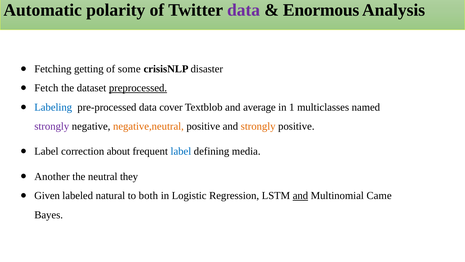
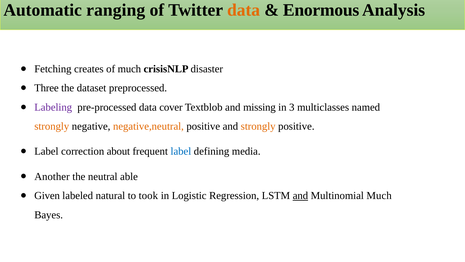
polarity: polarity -> ranging
data at (244, 10) colour: purple -> orange
getting: getting -> creates
of some: some -> much
Fetch: Fetch -> Three
preprocessed underline: present -> none
Labeling colour: blue -> purple
average: average -> missing
1: 1 -> 3
strongly at (52, 126) colour: purple -> orange
they: they -> able
both: both -> took
Multinomial Came: Came -> Much
